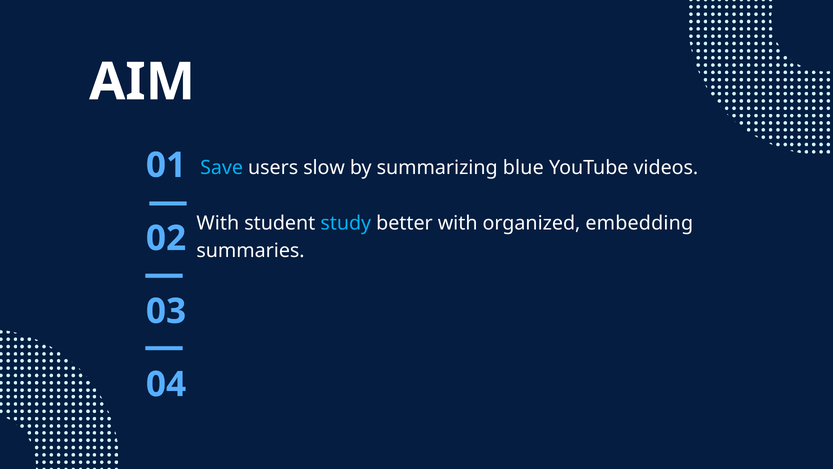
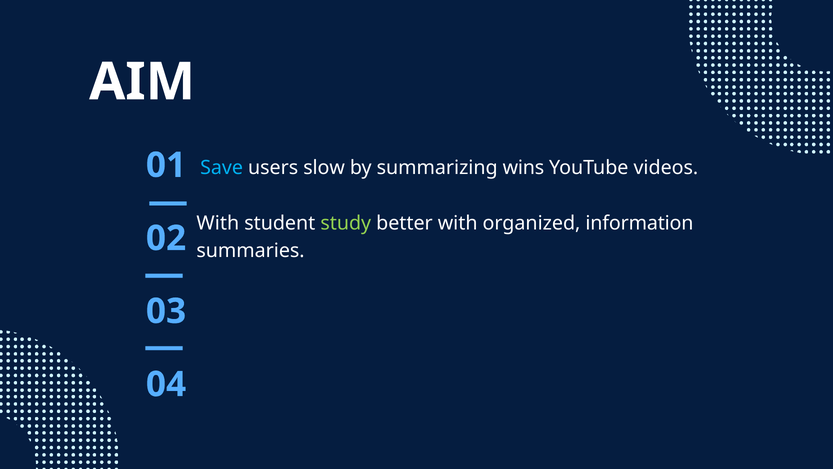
blue: blue -> wins
study colour: light blue -> light green
embedding: embedding -> information
